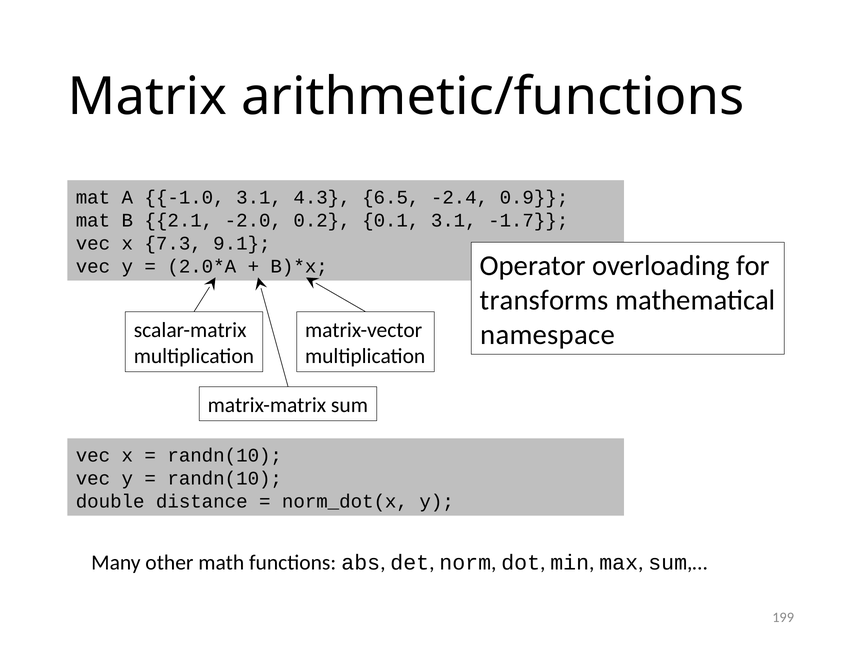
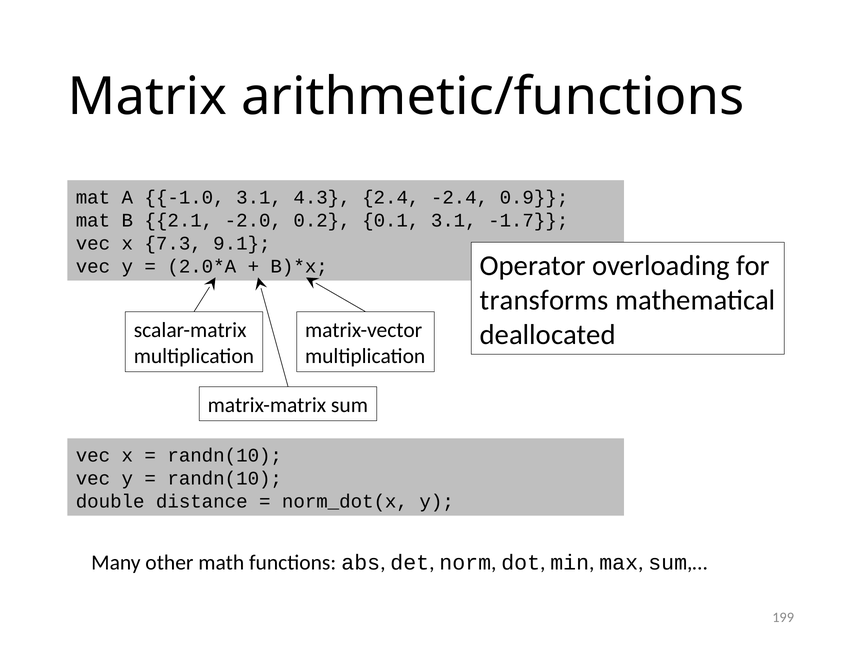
6.5: 6.5 -> 2.4
namespace: namespace -> deallocated
